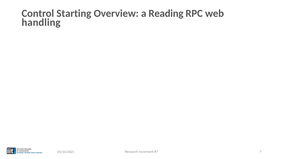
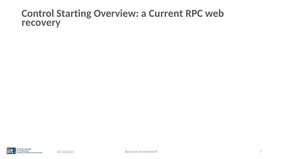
Reading: Reading -> Current
handling: handling -> recovery
